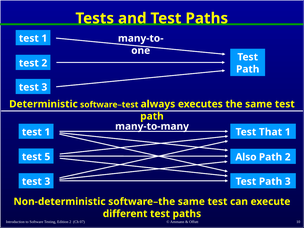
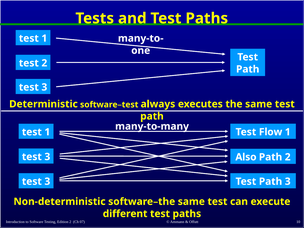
That: That -> Flow
5 at (47, 157): 5 -> 3
